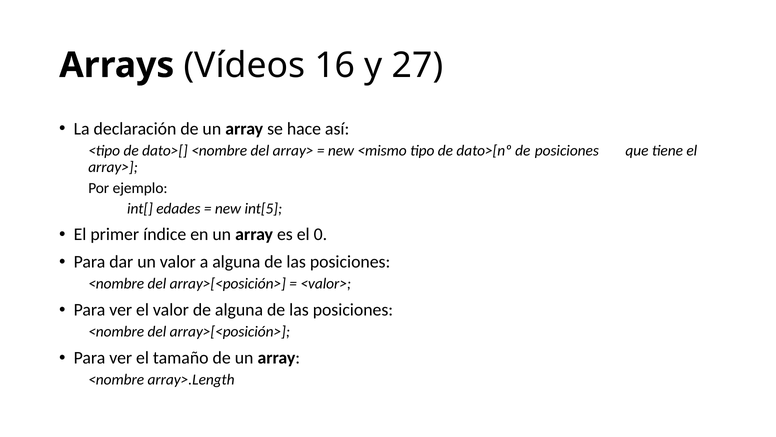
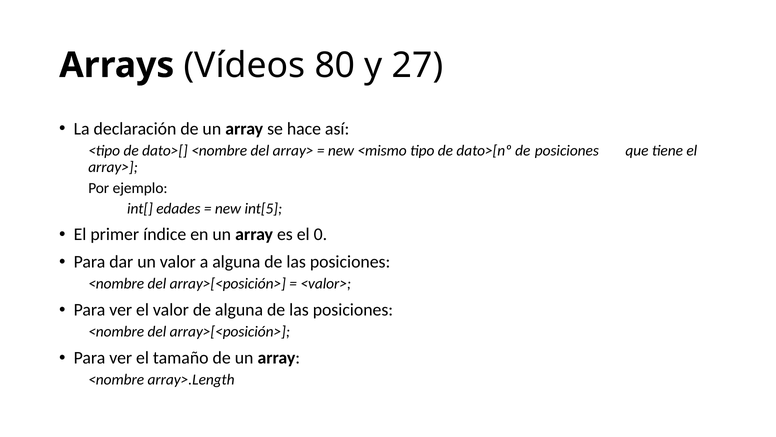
16: 16 -> 80
